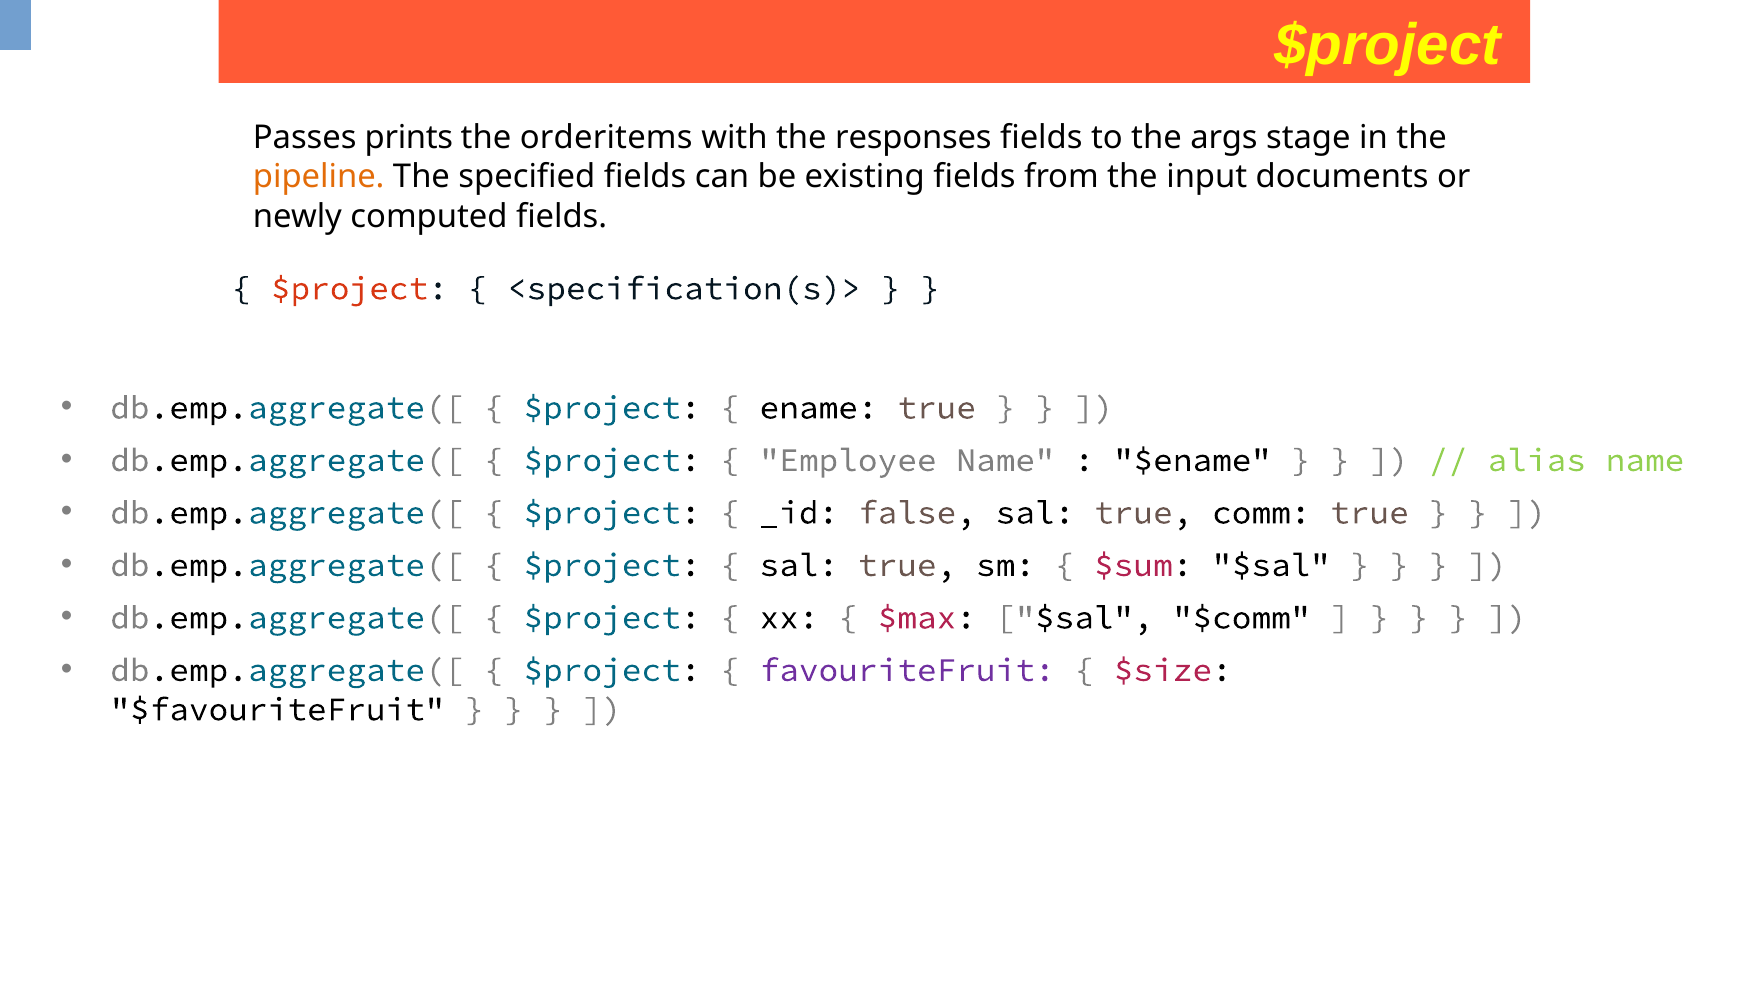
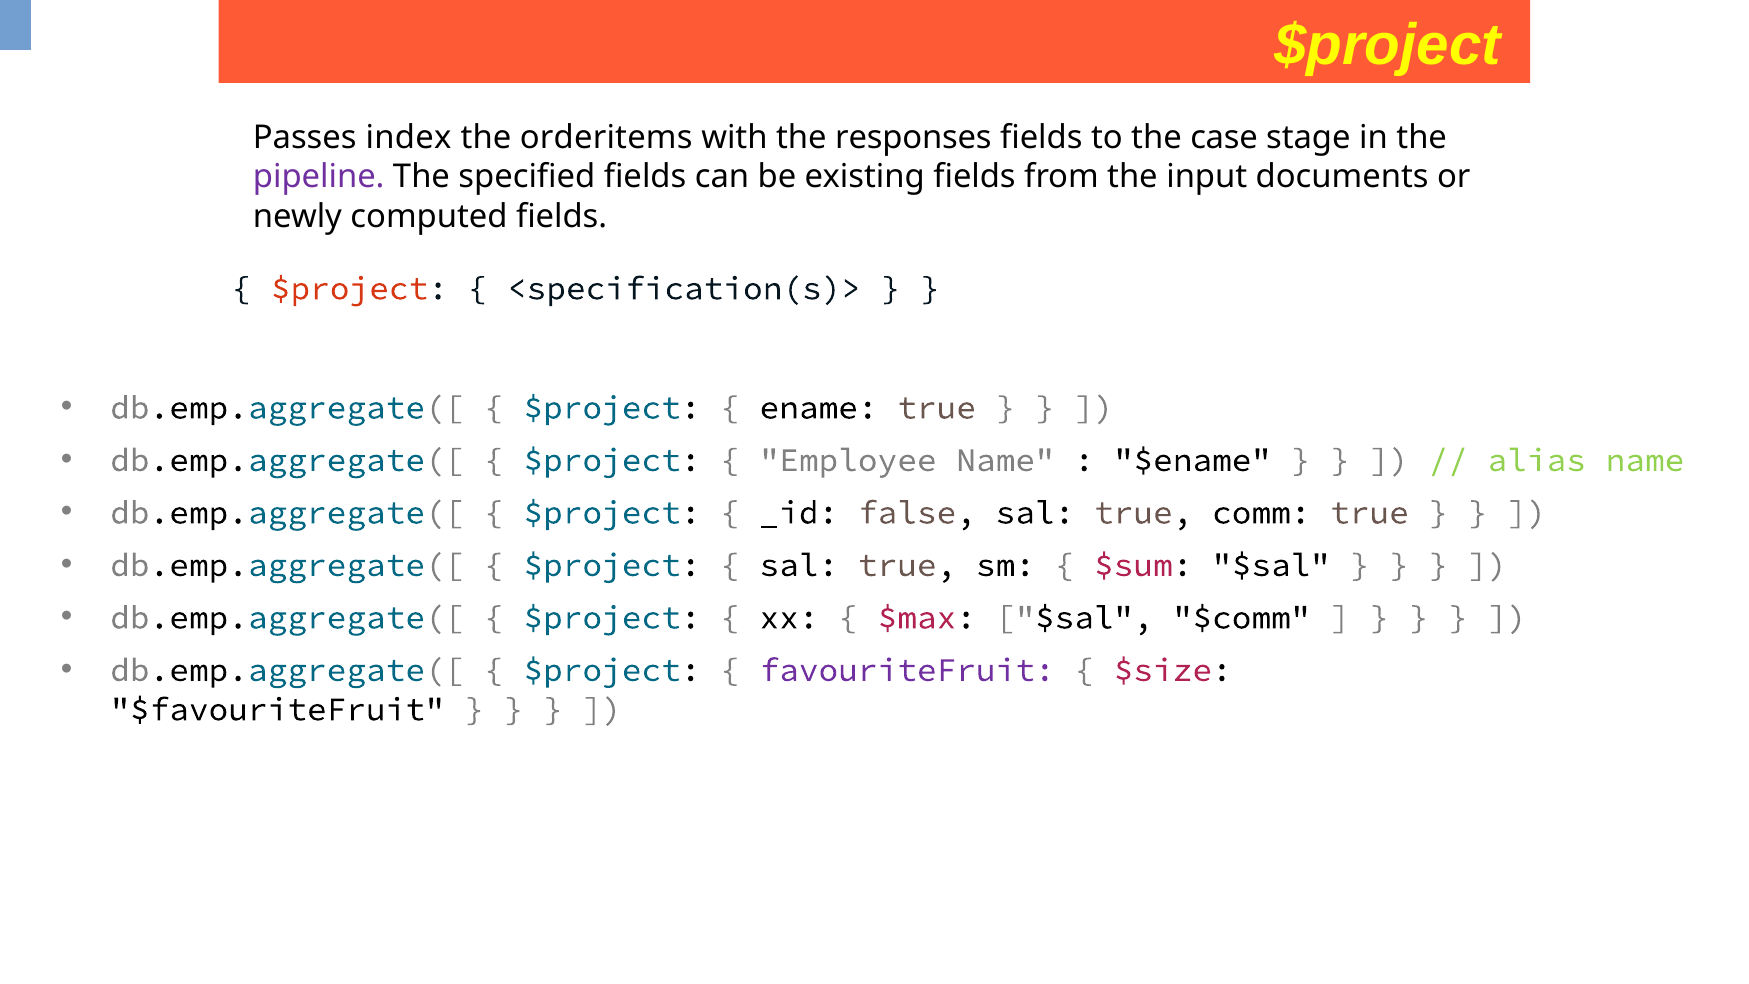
prints: prints -> index
args: args -> case
pipeline colour: orange -> purple
